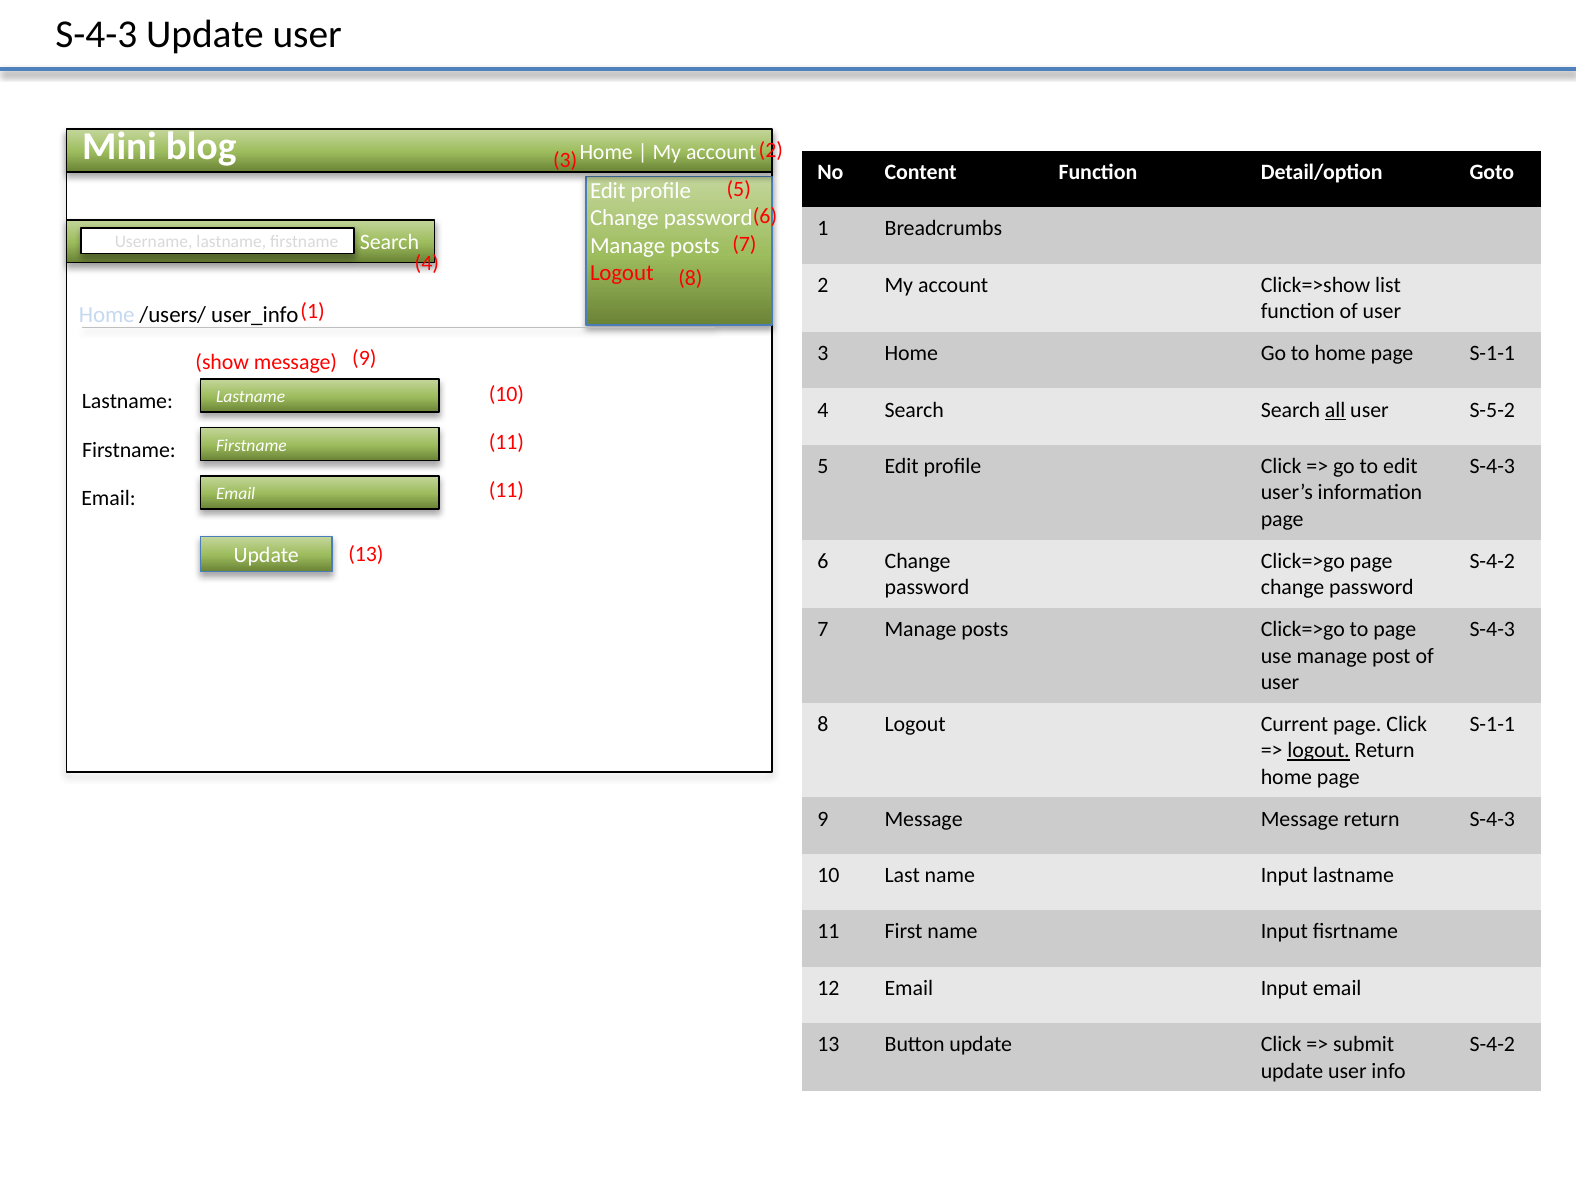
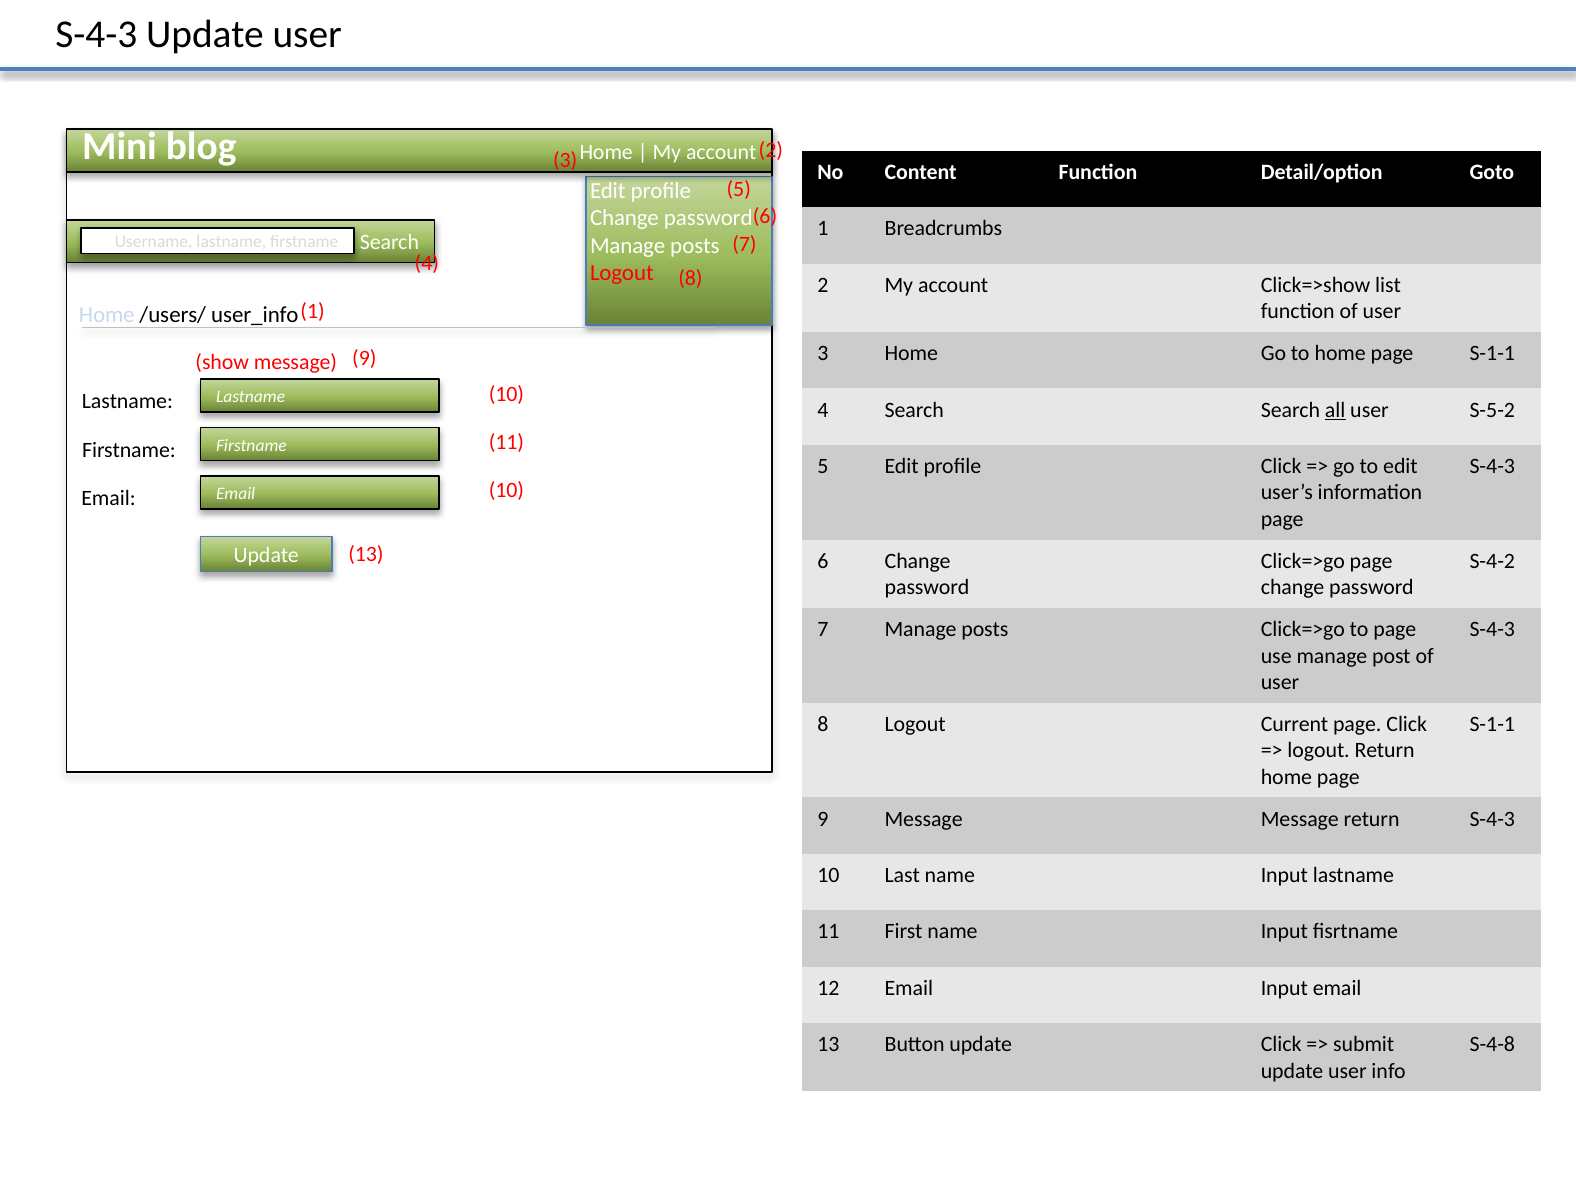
Email 11: 11 -> 10
logout at (1319, 751) underline: present -> none
S-4-2 at (1492, 1044): S-4-2 -> S-4-8
